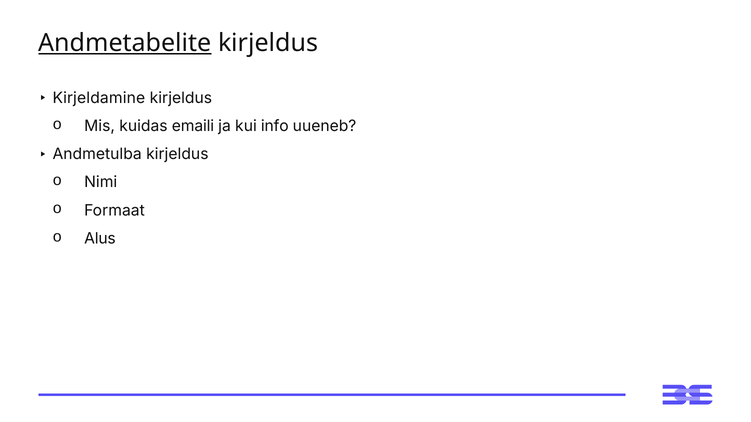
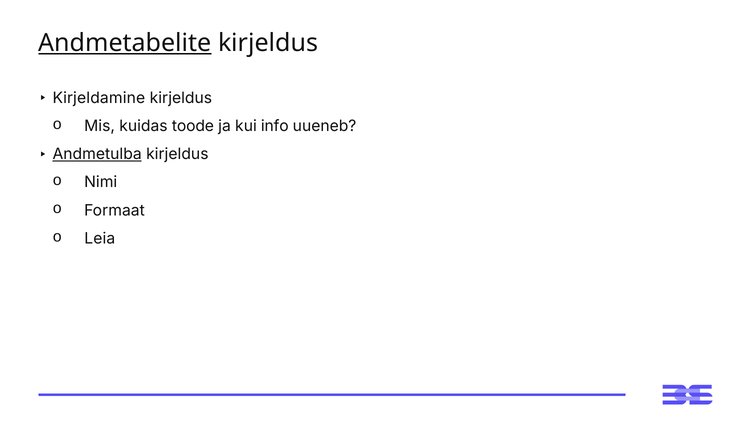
emaili: emaili -> toode
Andmetulba underline: none -> present
Alus: Alus -> Leia
